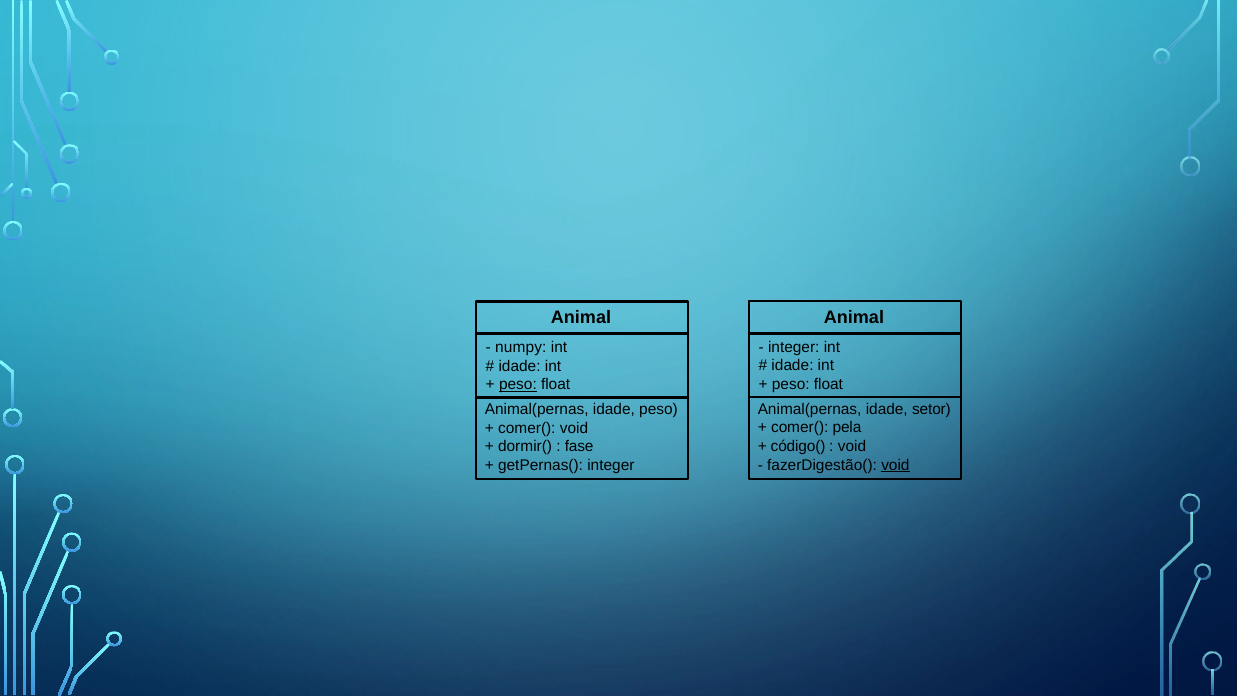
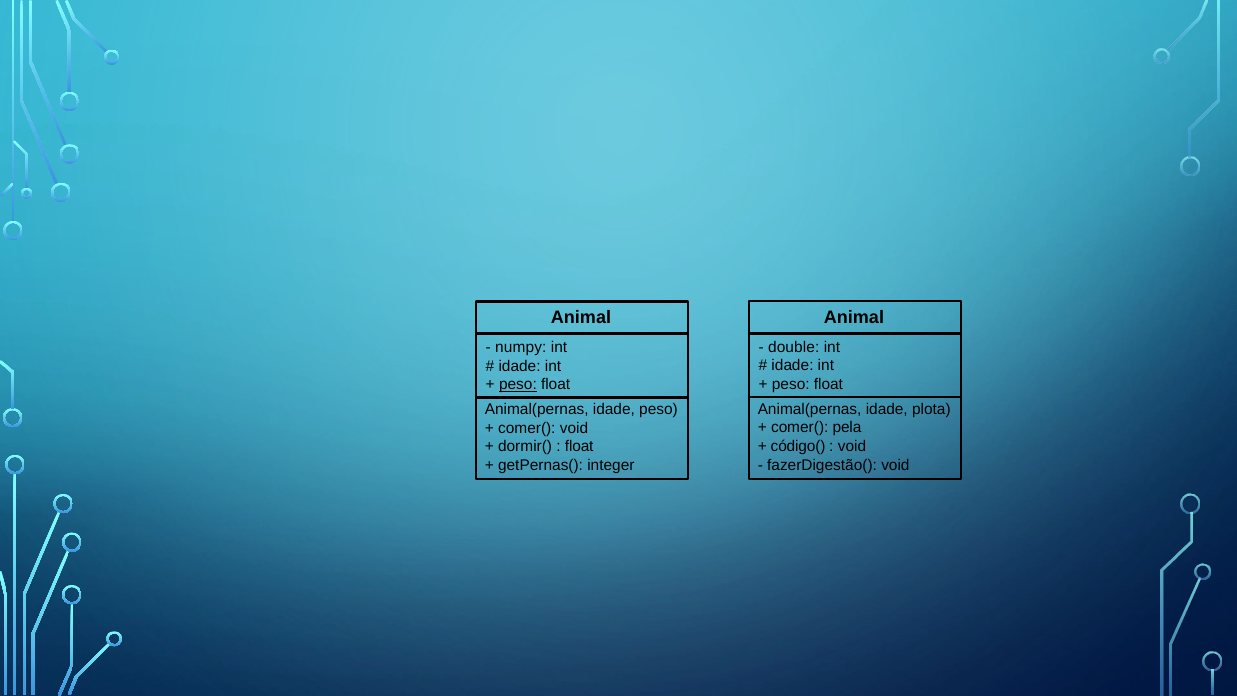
integer at (794, 347): integer -> double
setor: setor -> plota
fase at (579, 447): fase -> float
void at (895, 465) underline: present -> none
